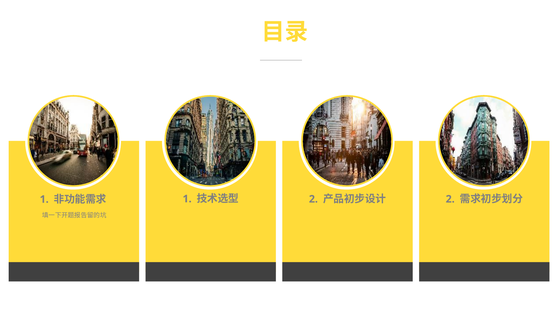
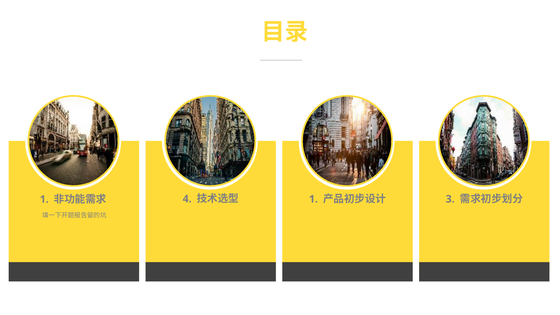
1 at (187, 199): 1 -> 4
2 at (313, 199): 2 -> 1
2 at (450, 199): 2 -> 3
